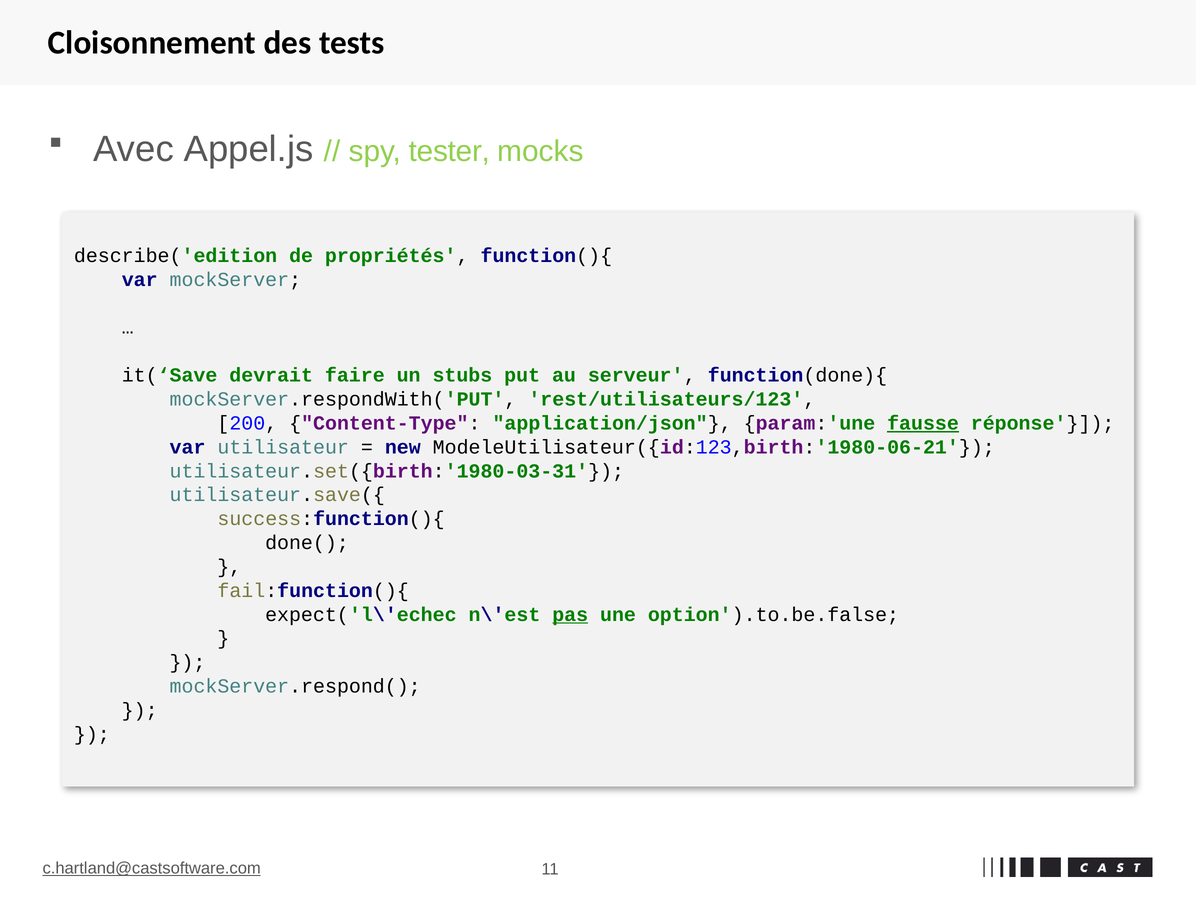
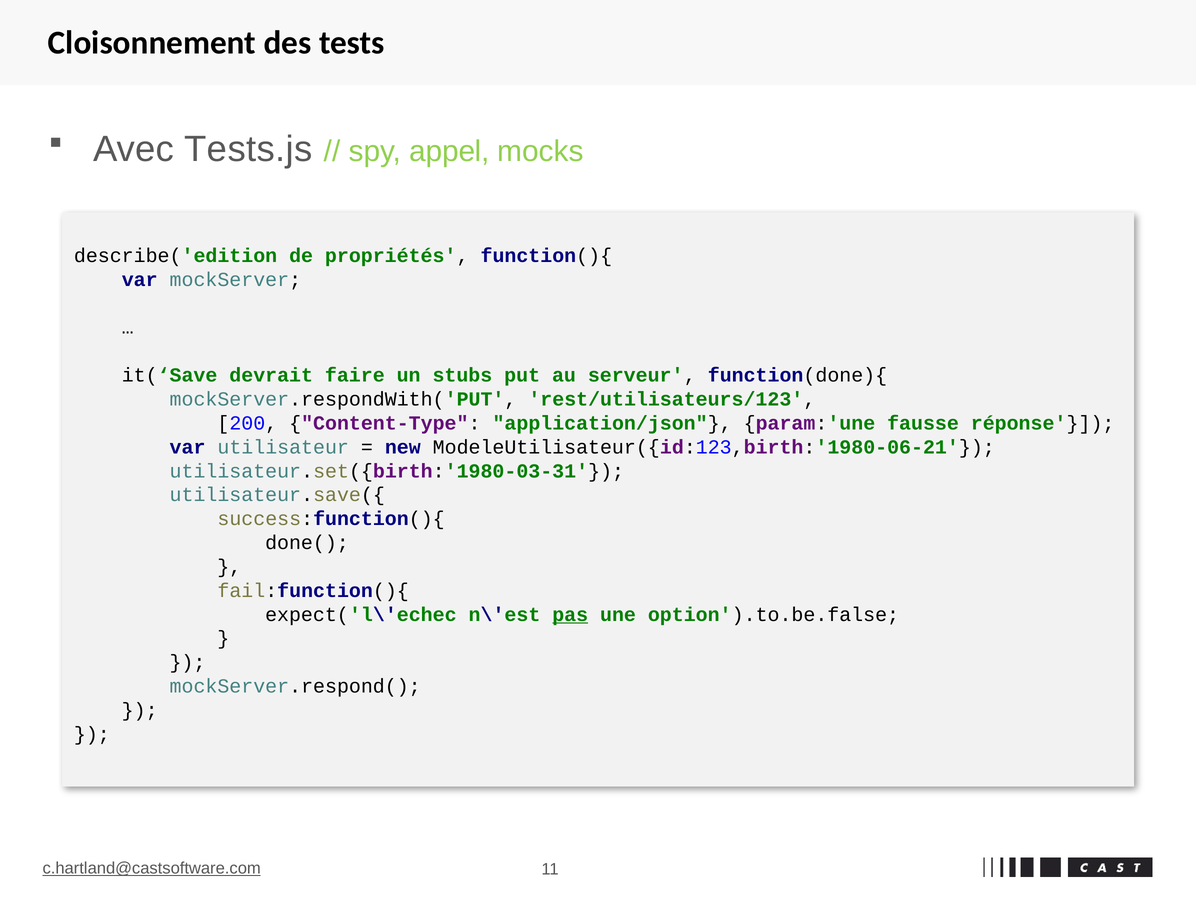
Appel.js: Appel.js -> Tests.js
tester: tester -> appel
fausse underline: present -> none
